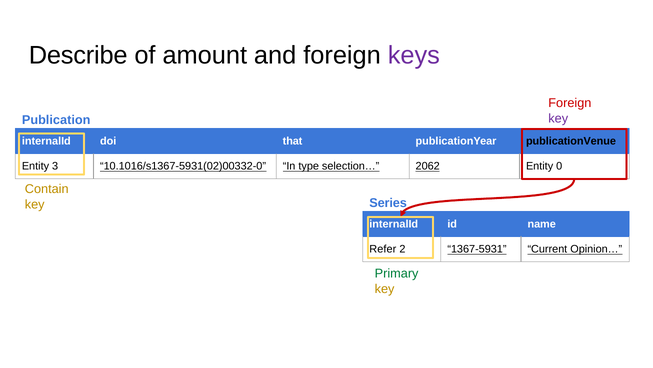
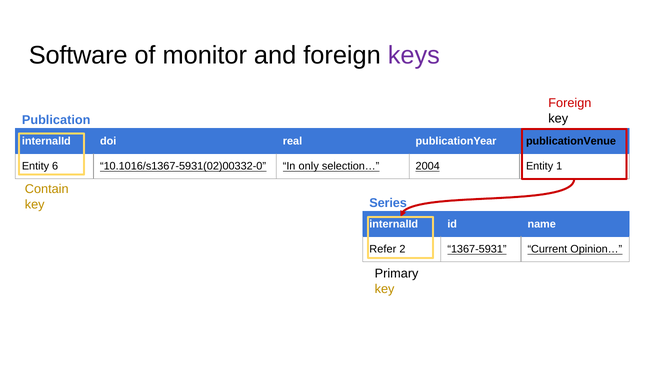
Describe: Describe -> Software
amount: amount -> monitor
key at (558, 118) colour: purple -> black
that: that -> real
3: 3 -> 6
type: type -> only
2062: 2062 -> 2004
0: 0 -> 1
Primary colour: green -> black
